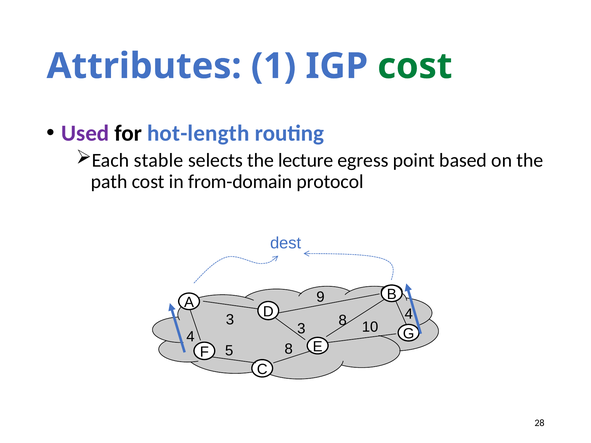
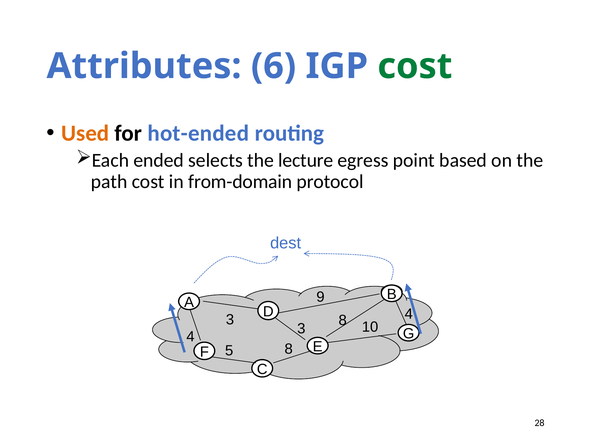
1: 1 -> 6
Used colour: purple -> orange
hot-length: hot-length -> hot-ended
stable: stable -> ended
